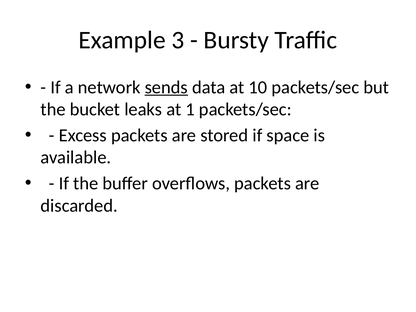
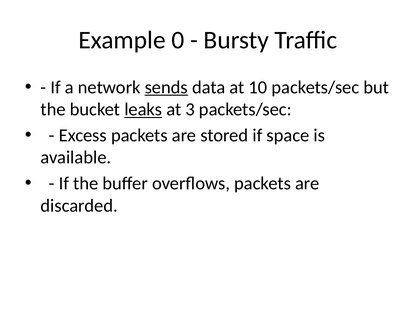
3: 3 -> 0
leaks underline: none -> present
1: 1 -> 3
